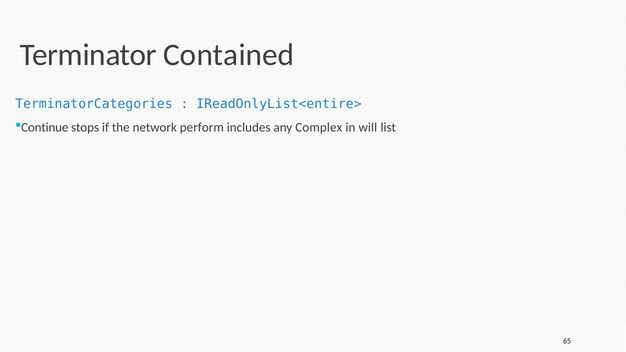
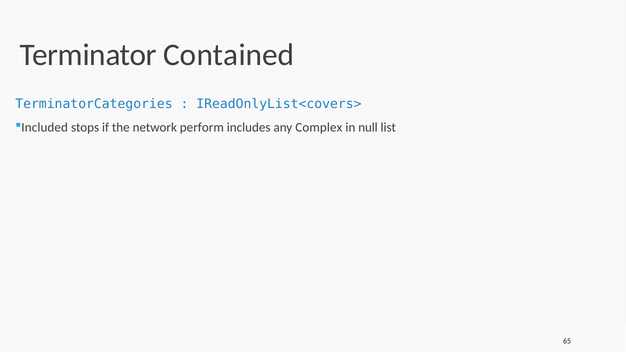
IReadOnlyList<entire>: IReadOnlyList<entire> -> IReadOnlyList<covers>
Continue: Continue -> Included
will: will -> null
